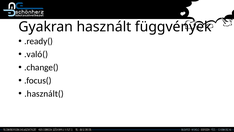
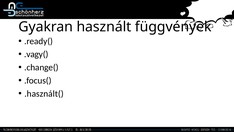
.való(: .való( -> .vagy(
